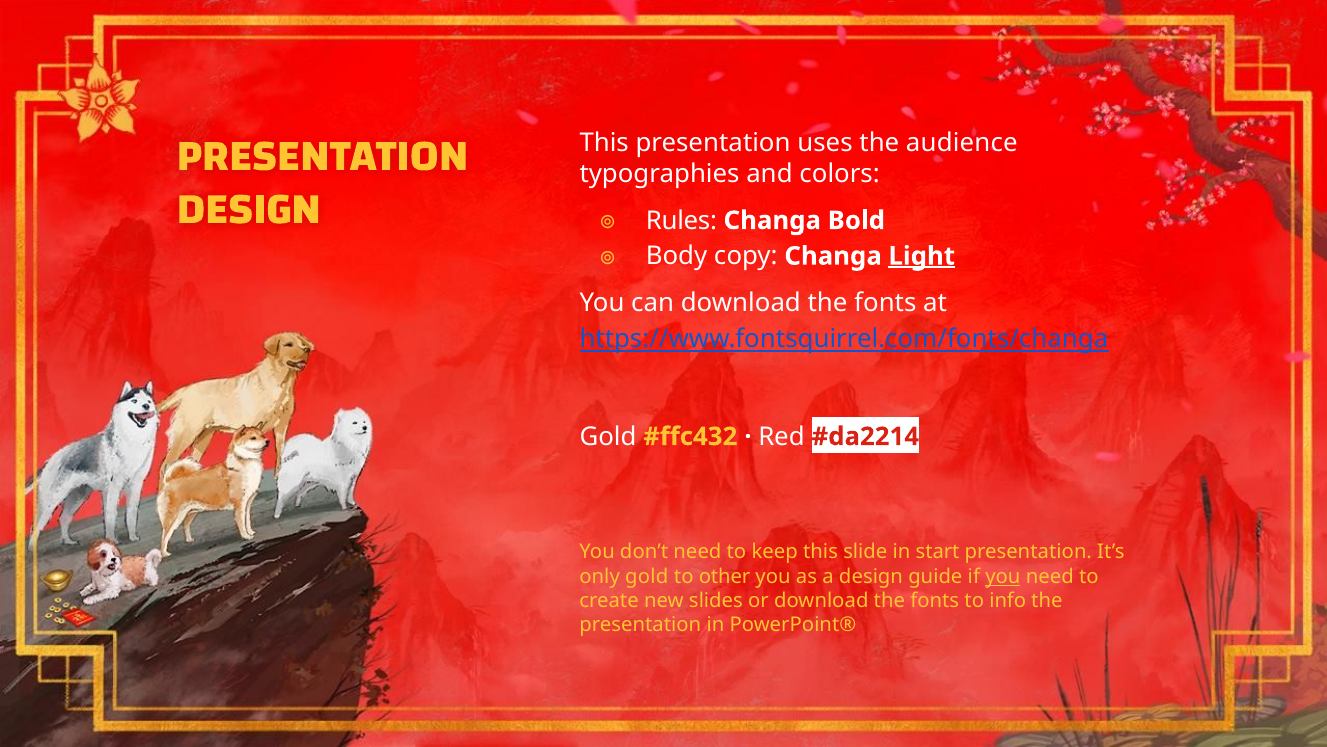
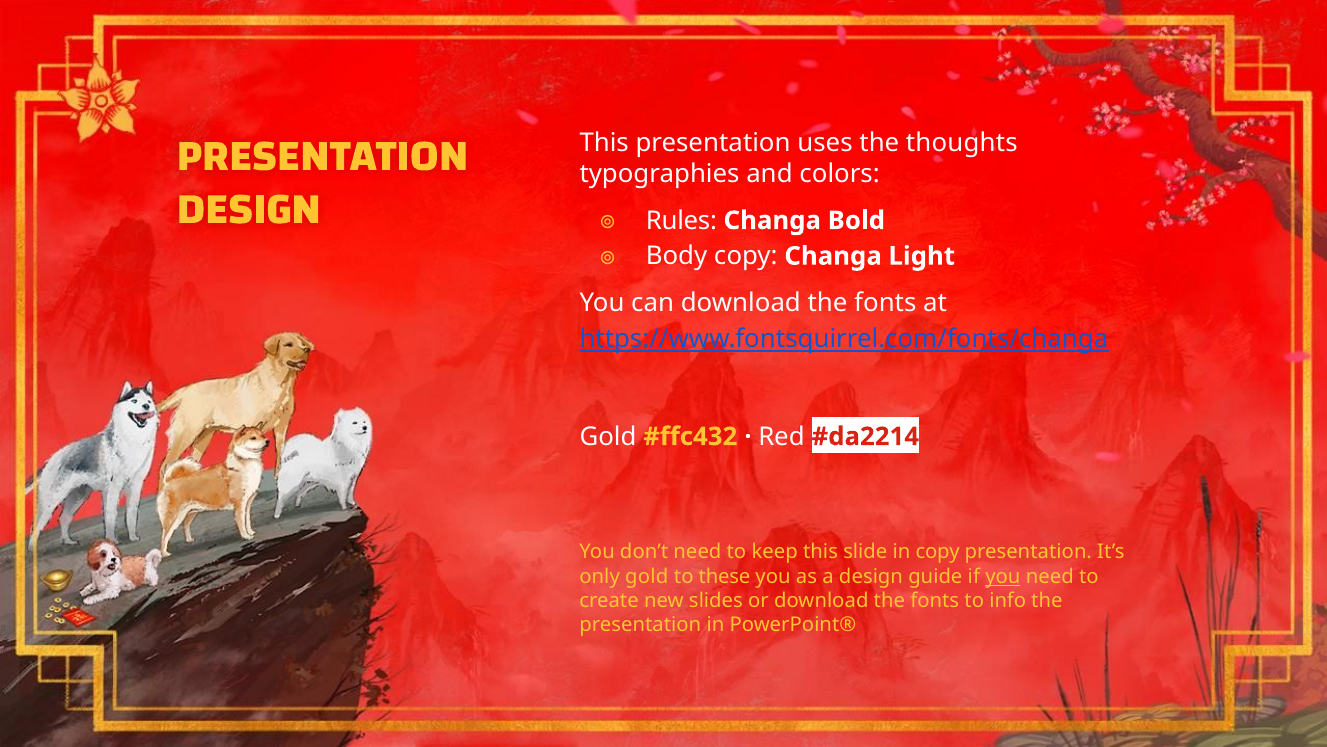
audience: audience -> thoughts
Light underline: present -> none
in start: start -> copy
other: other -> these
